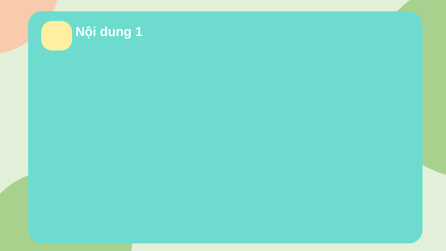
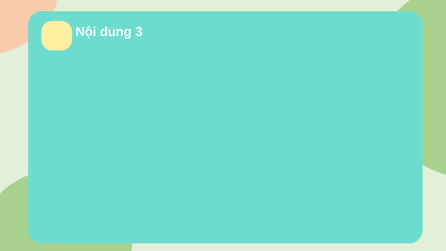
1: 1 -> 3
